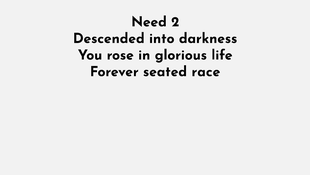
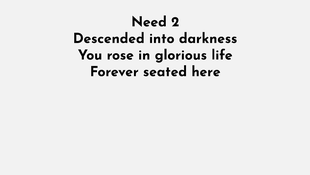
race: race -> here
